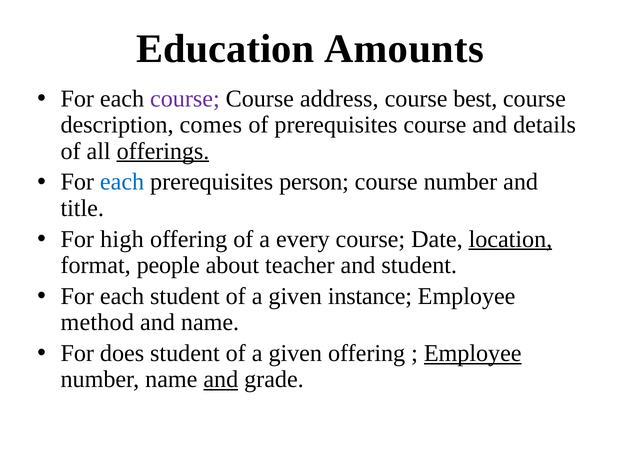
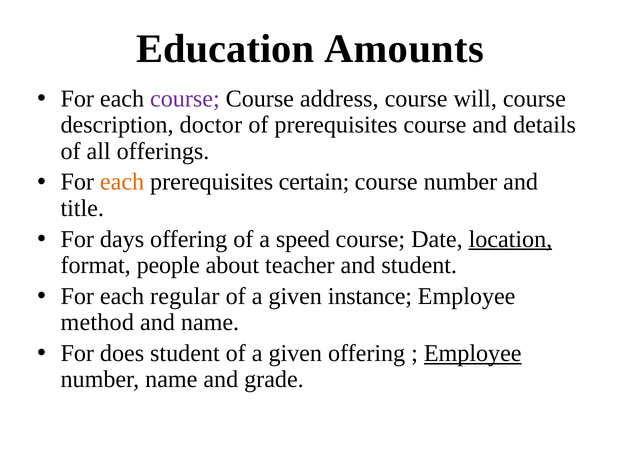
best: best -> will
comes: comes -> doctor
offerings underline: present -> none
each at (122, 182) colour: blue -> orange
person: person -> certain
high: high -> days
every: every -> speed
each student: student -> regular
and at (221, 379) underline: present -> none
